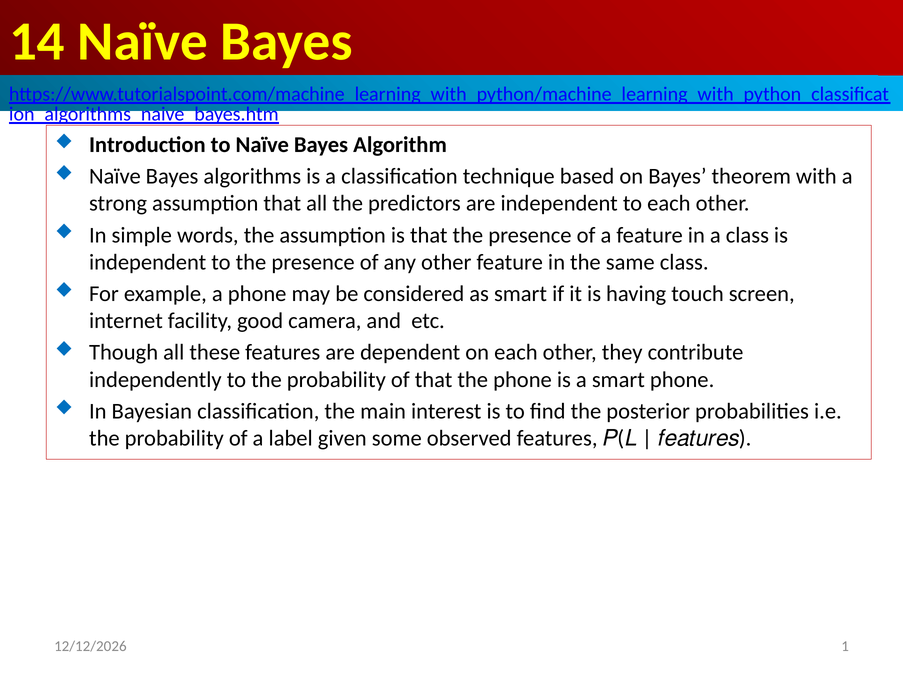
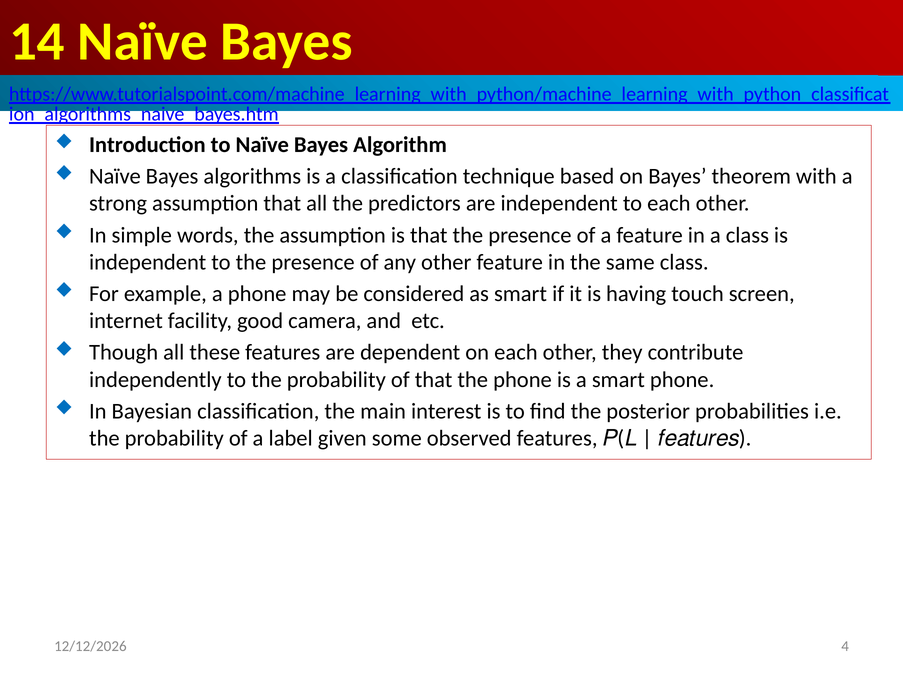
1: 1 -> 4
